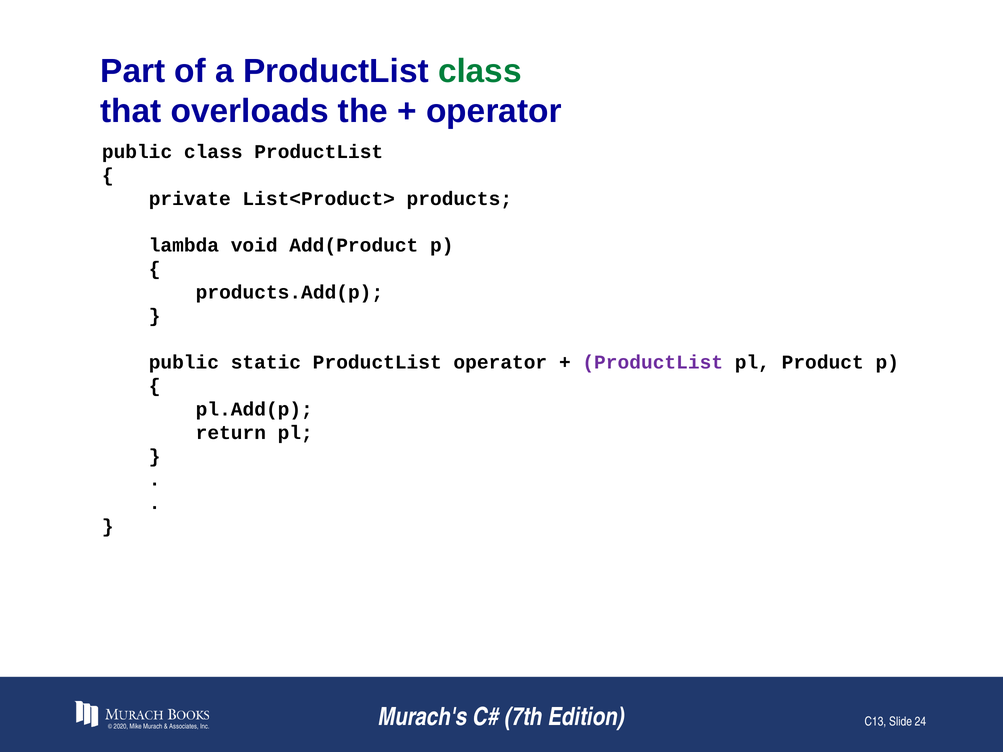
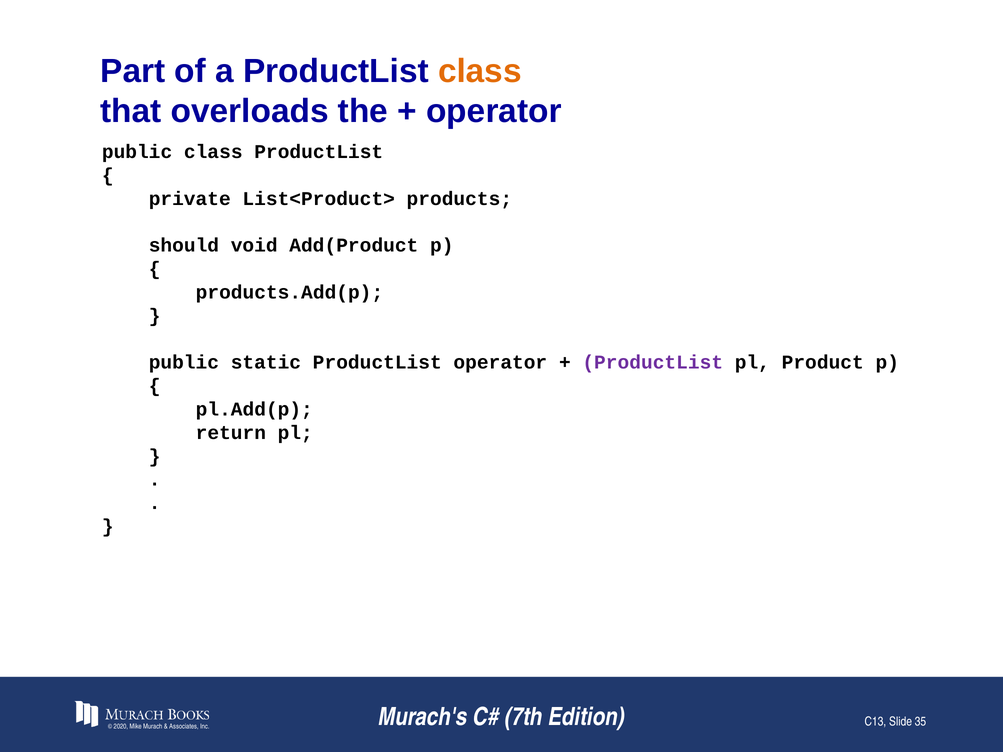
class at (480, 71) colour: green -> orange
lambda: lambda -> should
24: 24 -> 35
